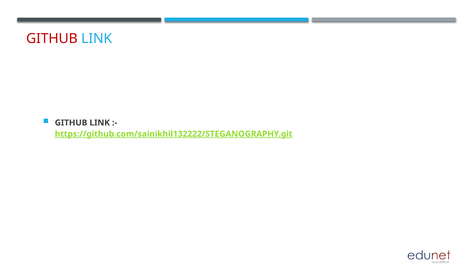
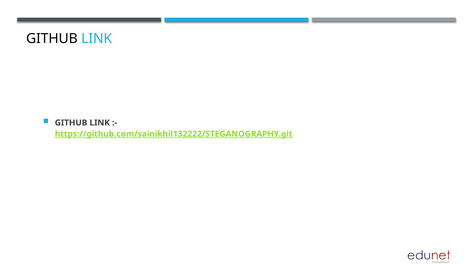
GITHUB at (52, 39) colour: red -> black
